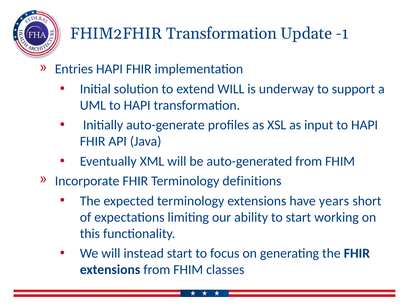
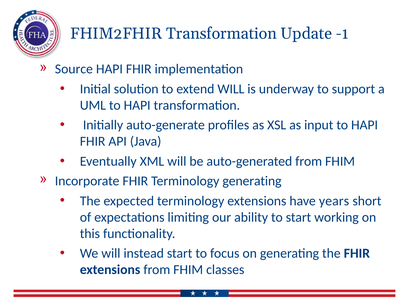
Entries: Entries -> Source
Terminology definitions: definitions -> generating
